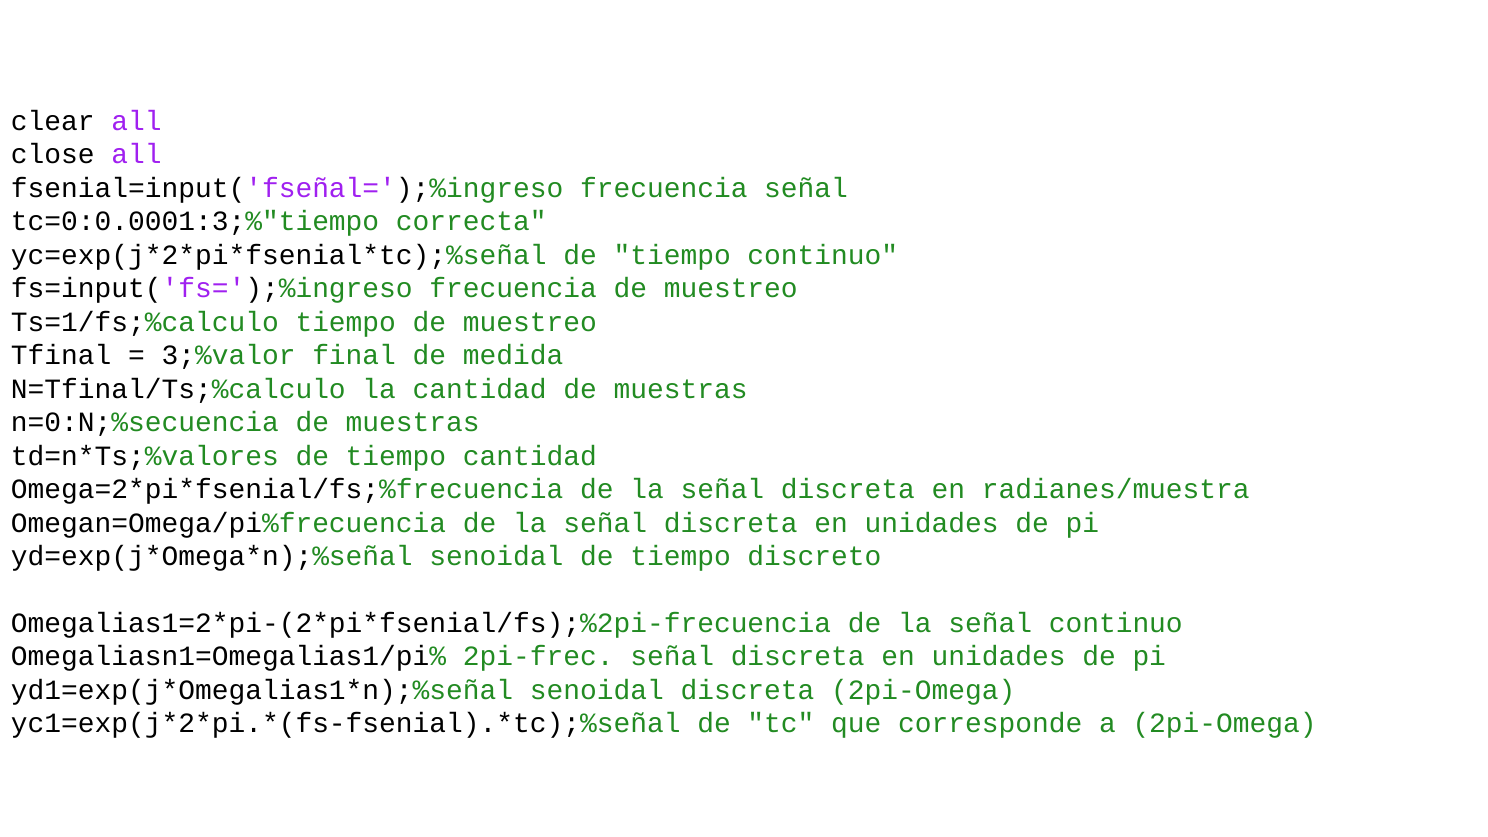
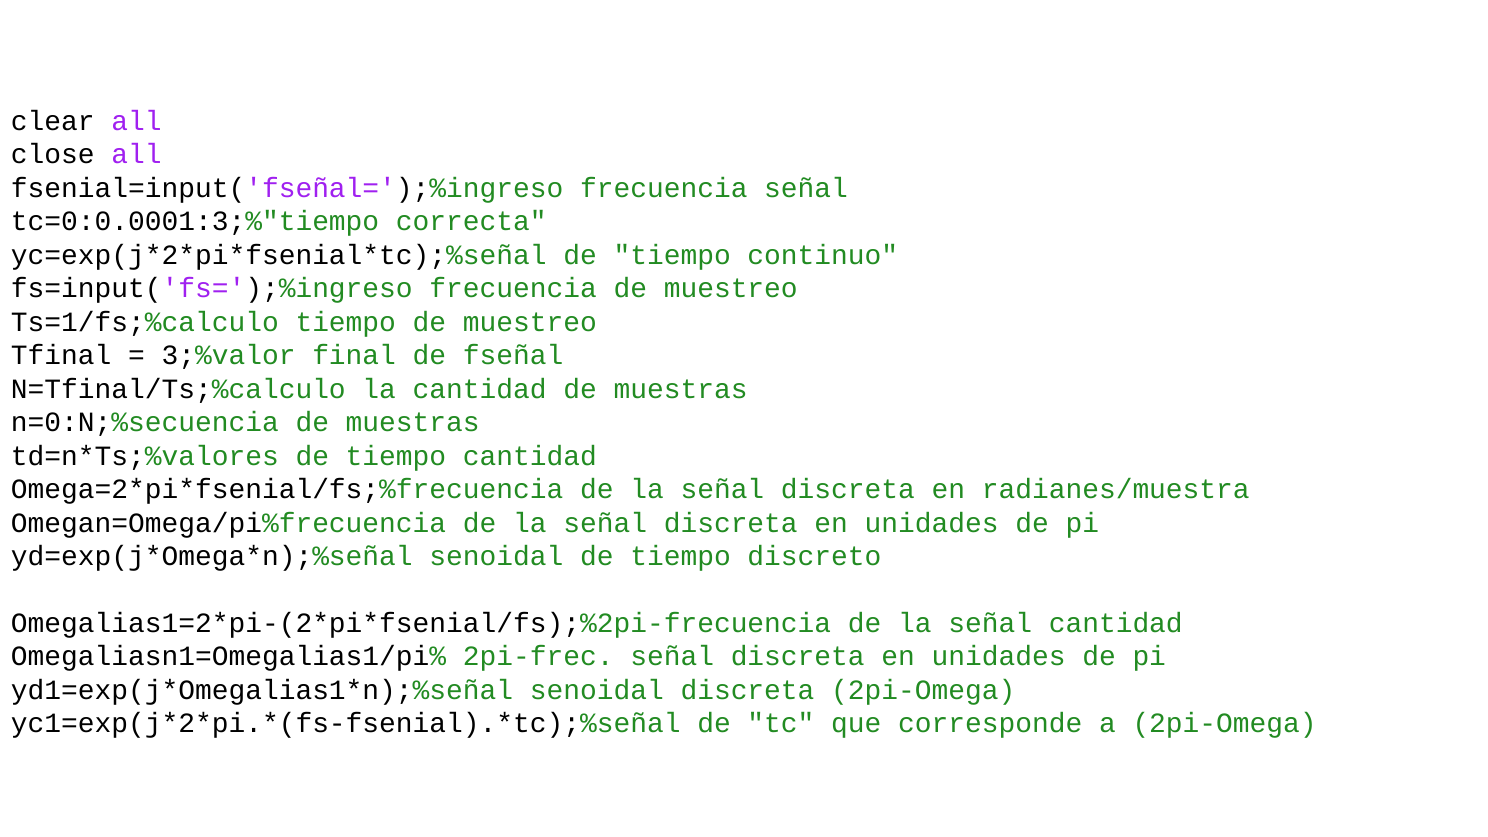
medida: medida -> fseñal
señal continuo: continuo -> cantidad
